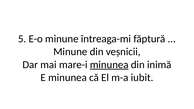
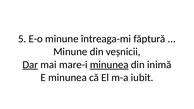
Dar underline: none -> present
